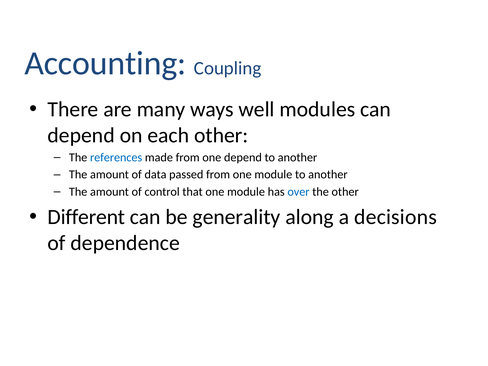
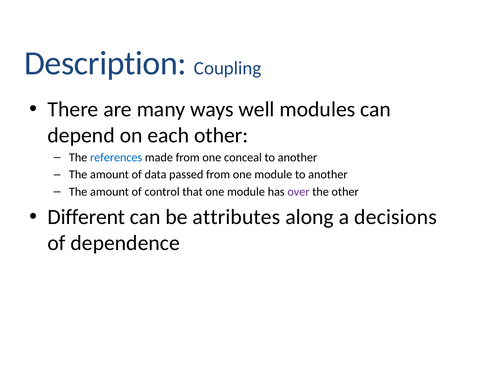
Accounting: Accounting -> Description
one depend: depend -> conceal
over colour: blue -> purple
generality: generality -> attributes
